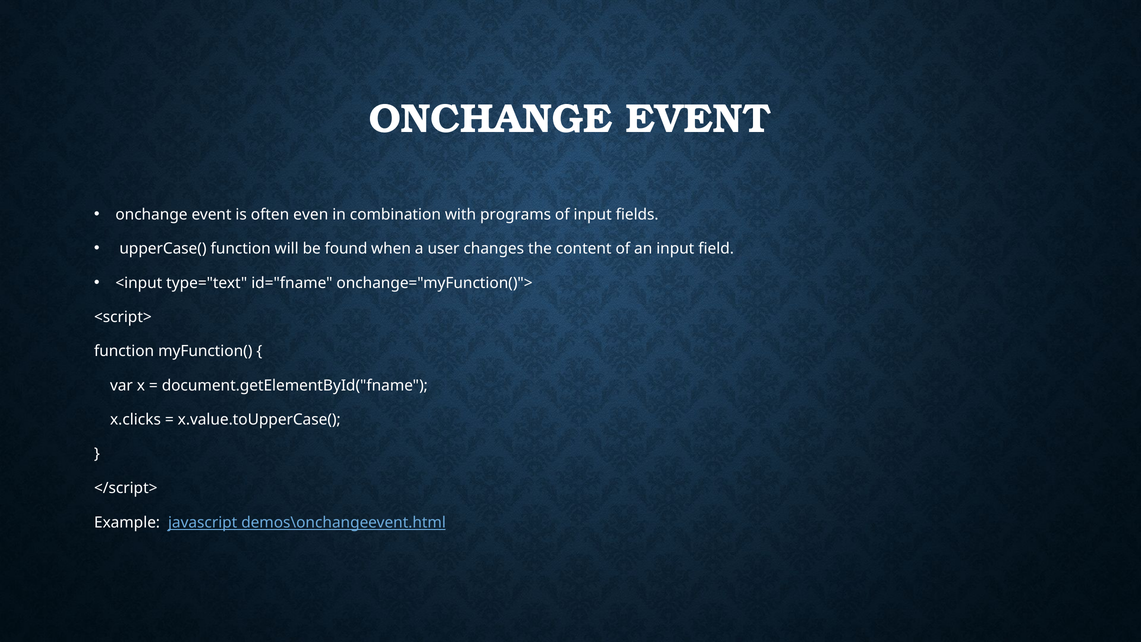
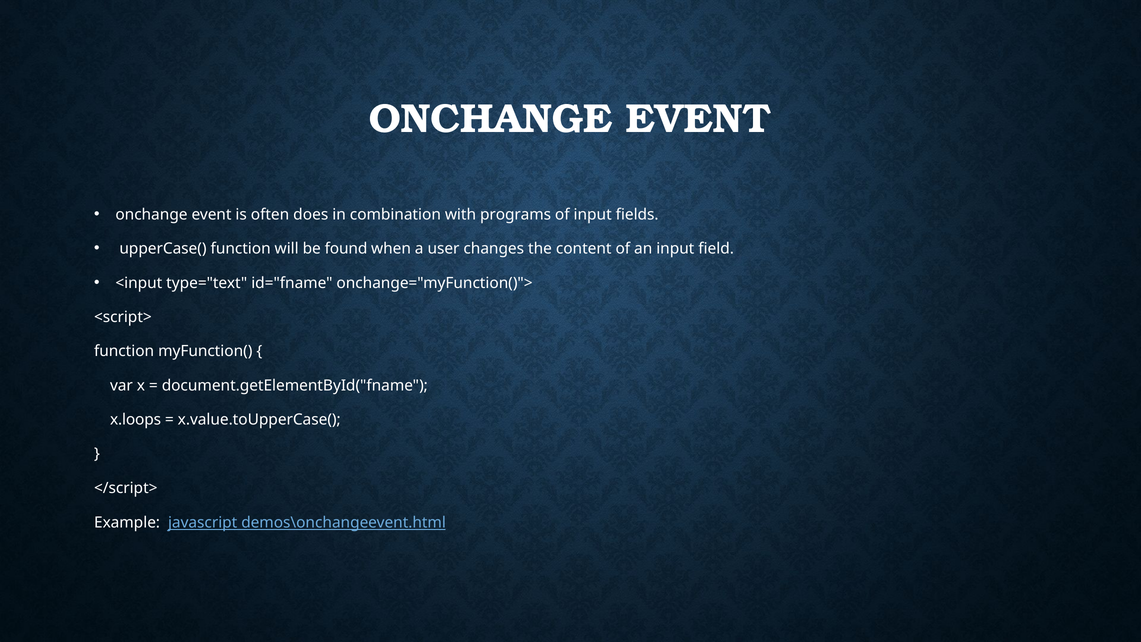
even: even -> does
x.clicks: x.clicks -> x.loops
